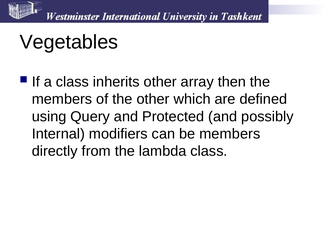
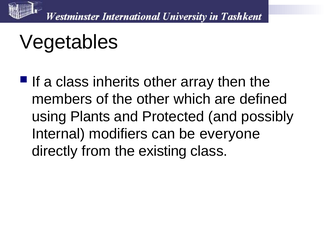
Query: Query -> Plants
be members: members -> everyone
lambda: lambda -> existing
